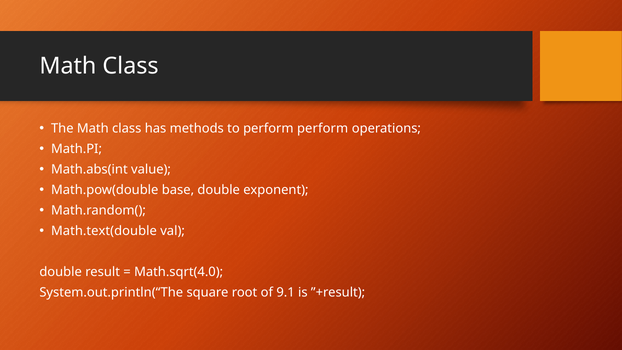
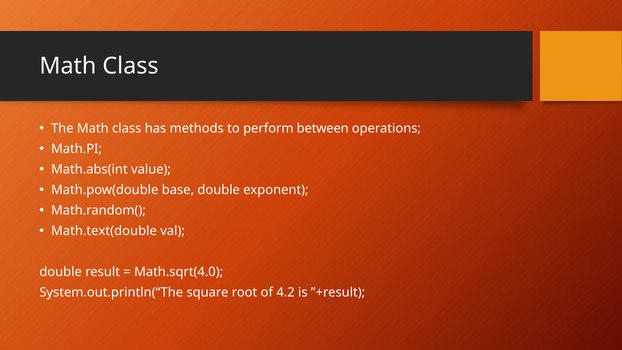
perform perform: perform -> between
9.1: 9.1 -> 4.2
